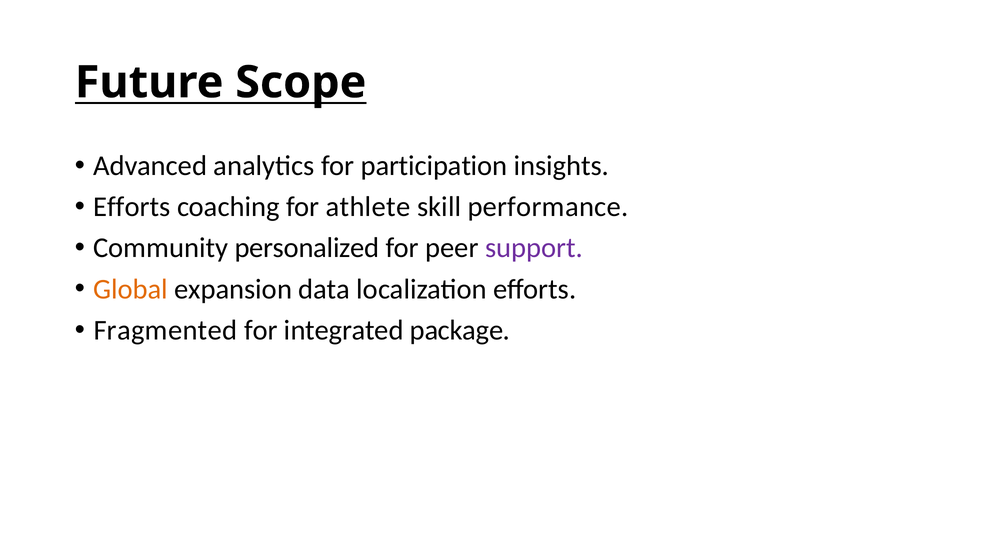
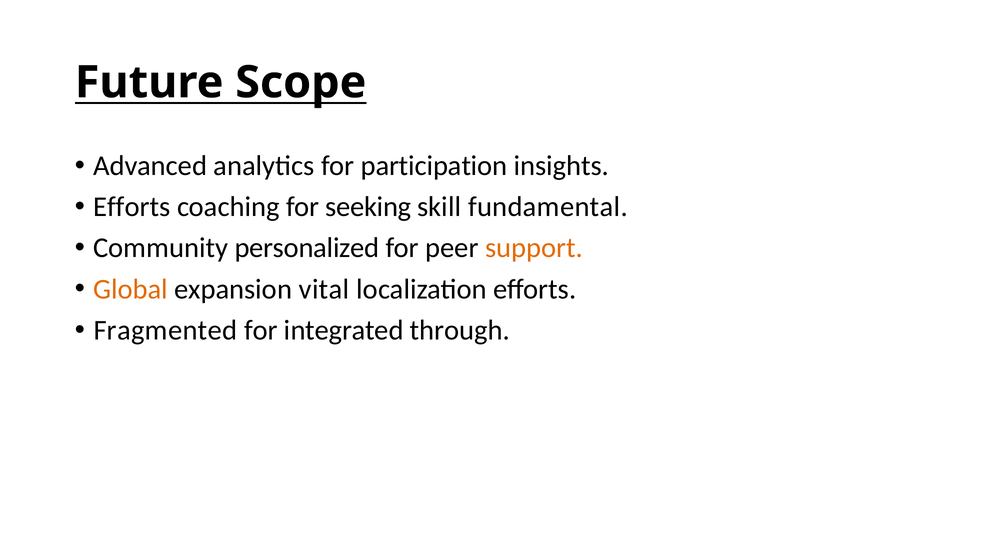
athlete: athlete -> seeking
performance: performance -> fundamental
support colour: purple -> orange
data: data -> vital
package: package -> through
